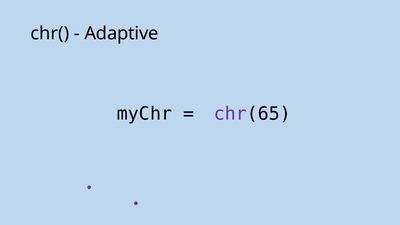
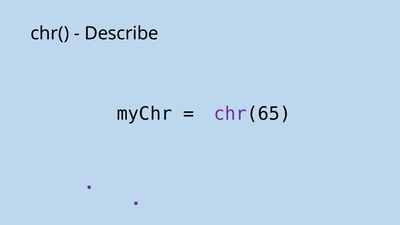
Adaptive: Adaptive -> Describe
